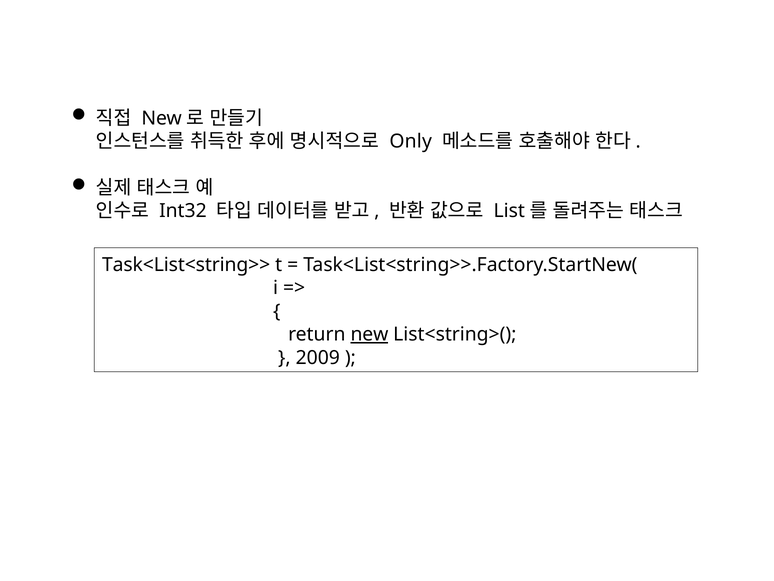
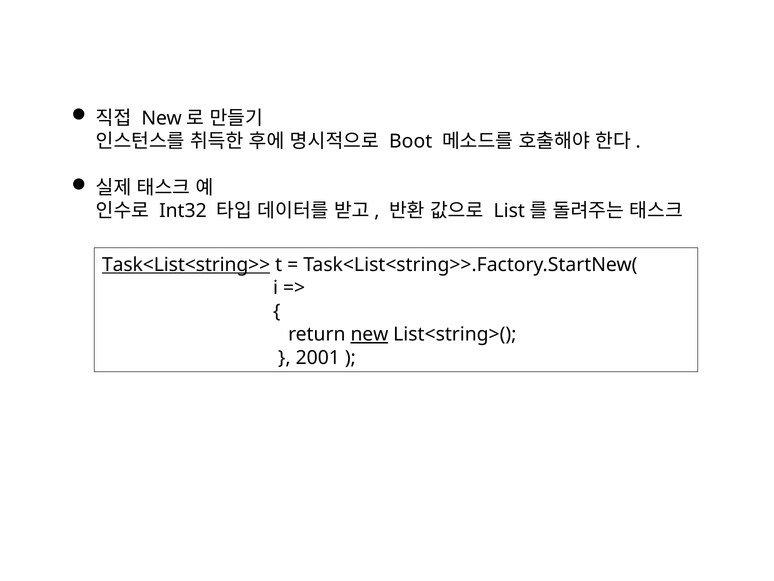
Only: Only -> Boot
Task<List<string>> underline: none -> present
2009: 2009 -> 2001
